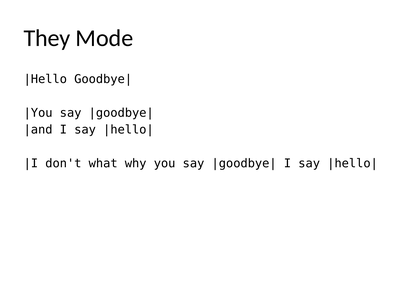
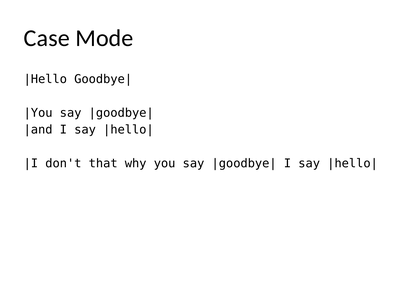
They: They -> Case
what: what -> that
